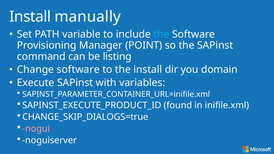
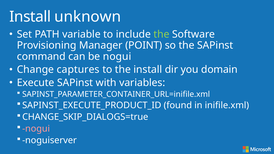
manually: manually -> unknown
the at (162, 34) colour: light blue -> light green
be listing: listing -> nogui
Change software: software -> captures
